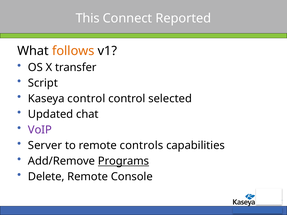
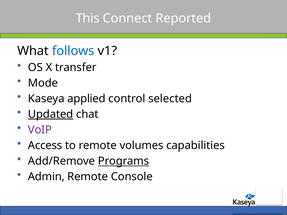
follows colour: orange -> blue
Script: Script -> Mode
Kaseya control: control -> applied
Updated underline: none -> present
Server: Server -> Access
controls: controls -> volumes
Delete: Delete -> Admin
